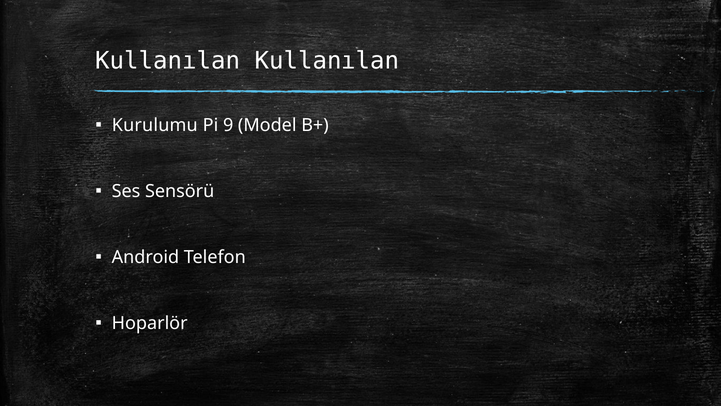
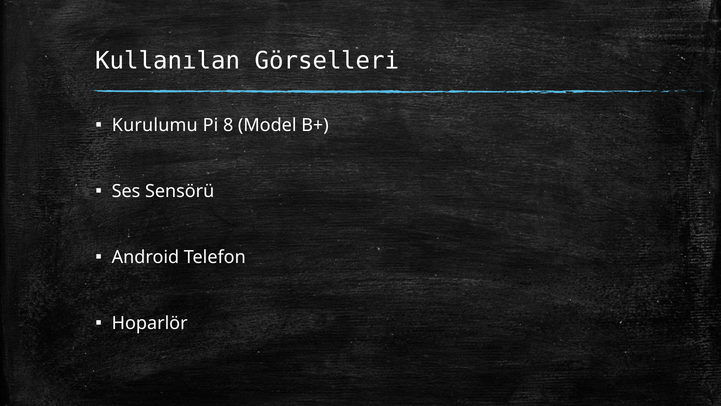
Kullanılan Kullanılan: Kullanılan -> Görselleri
9: 9 -> 8
